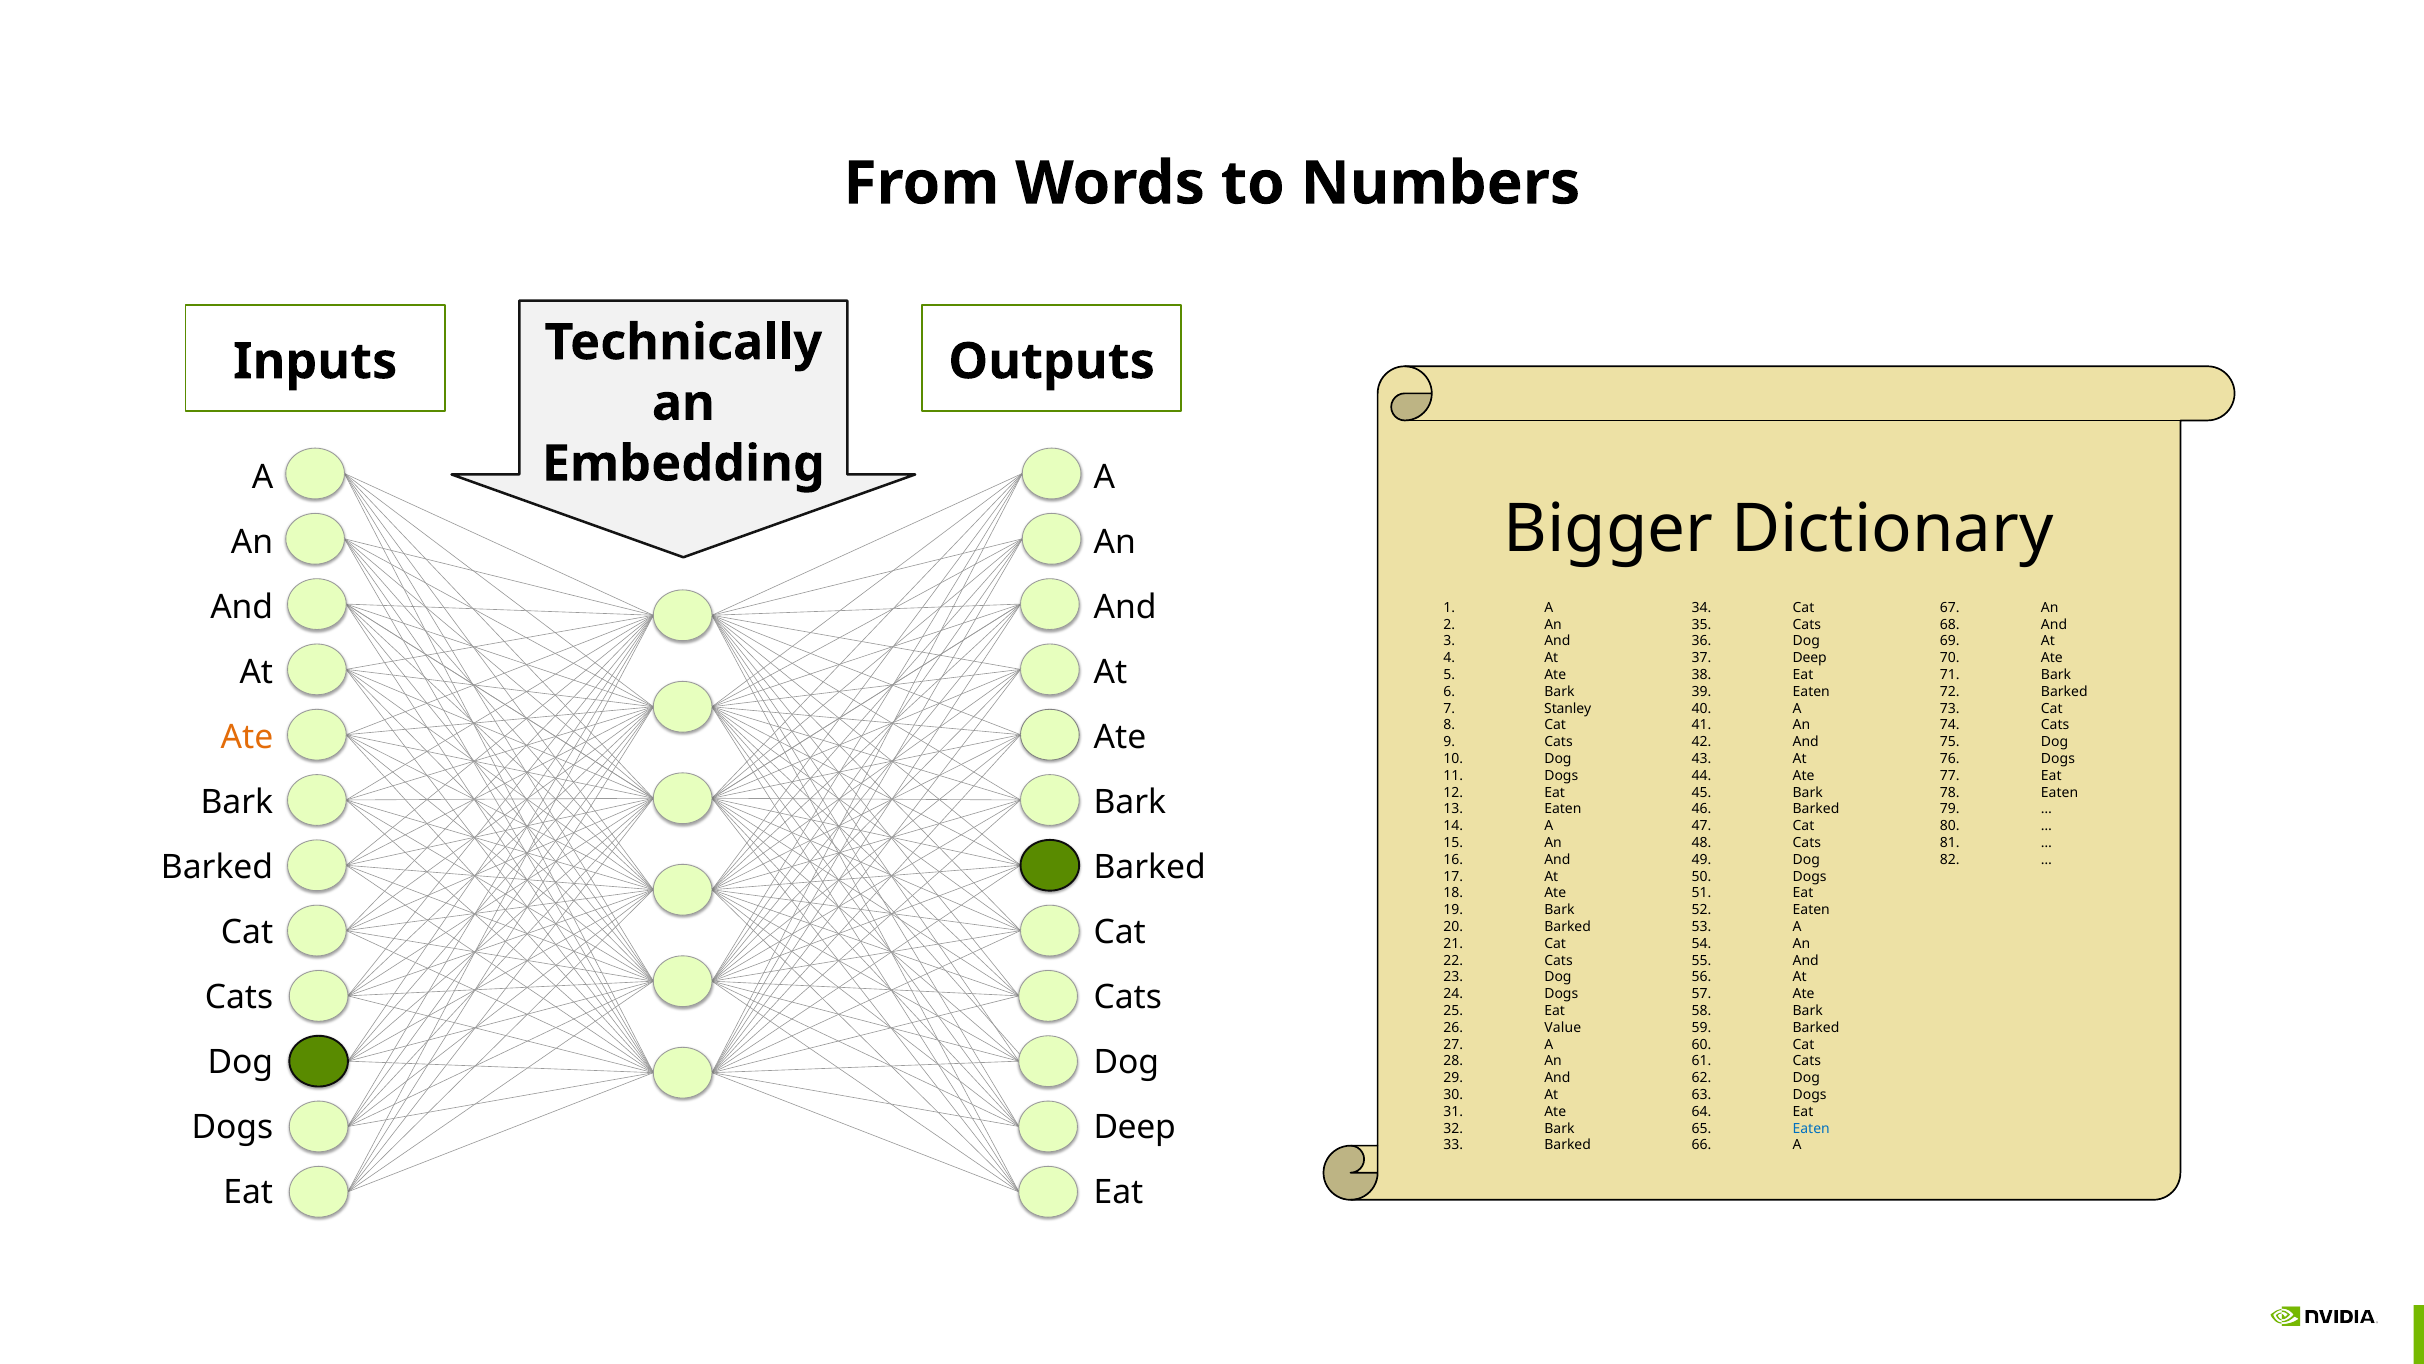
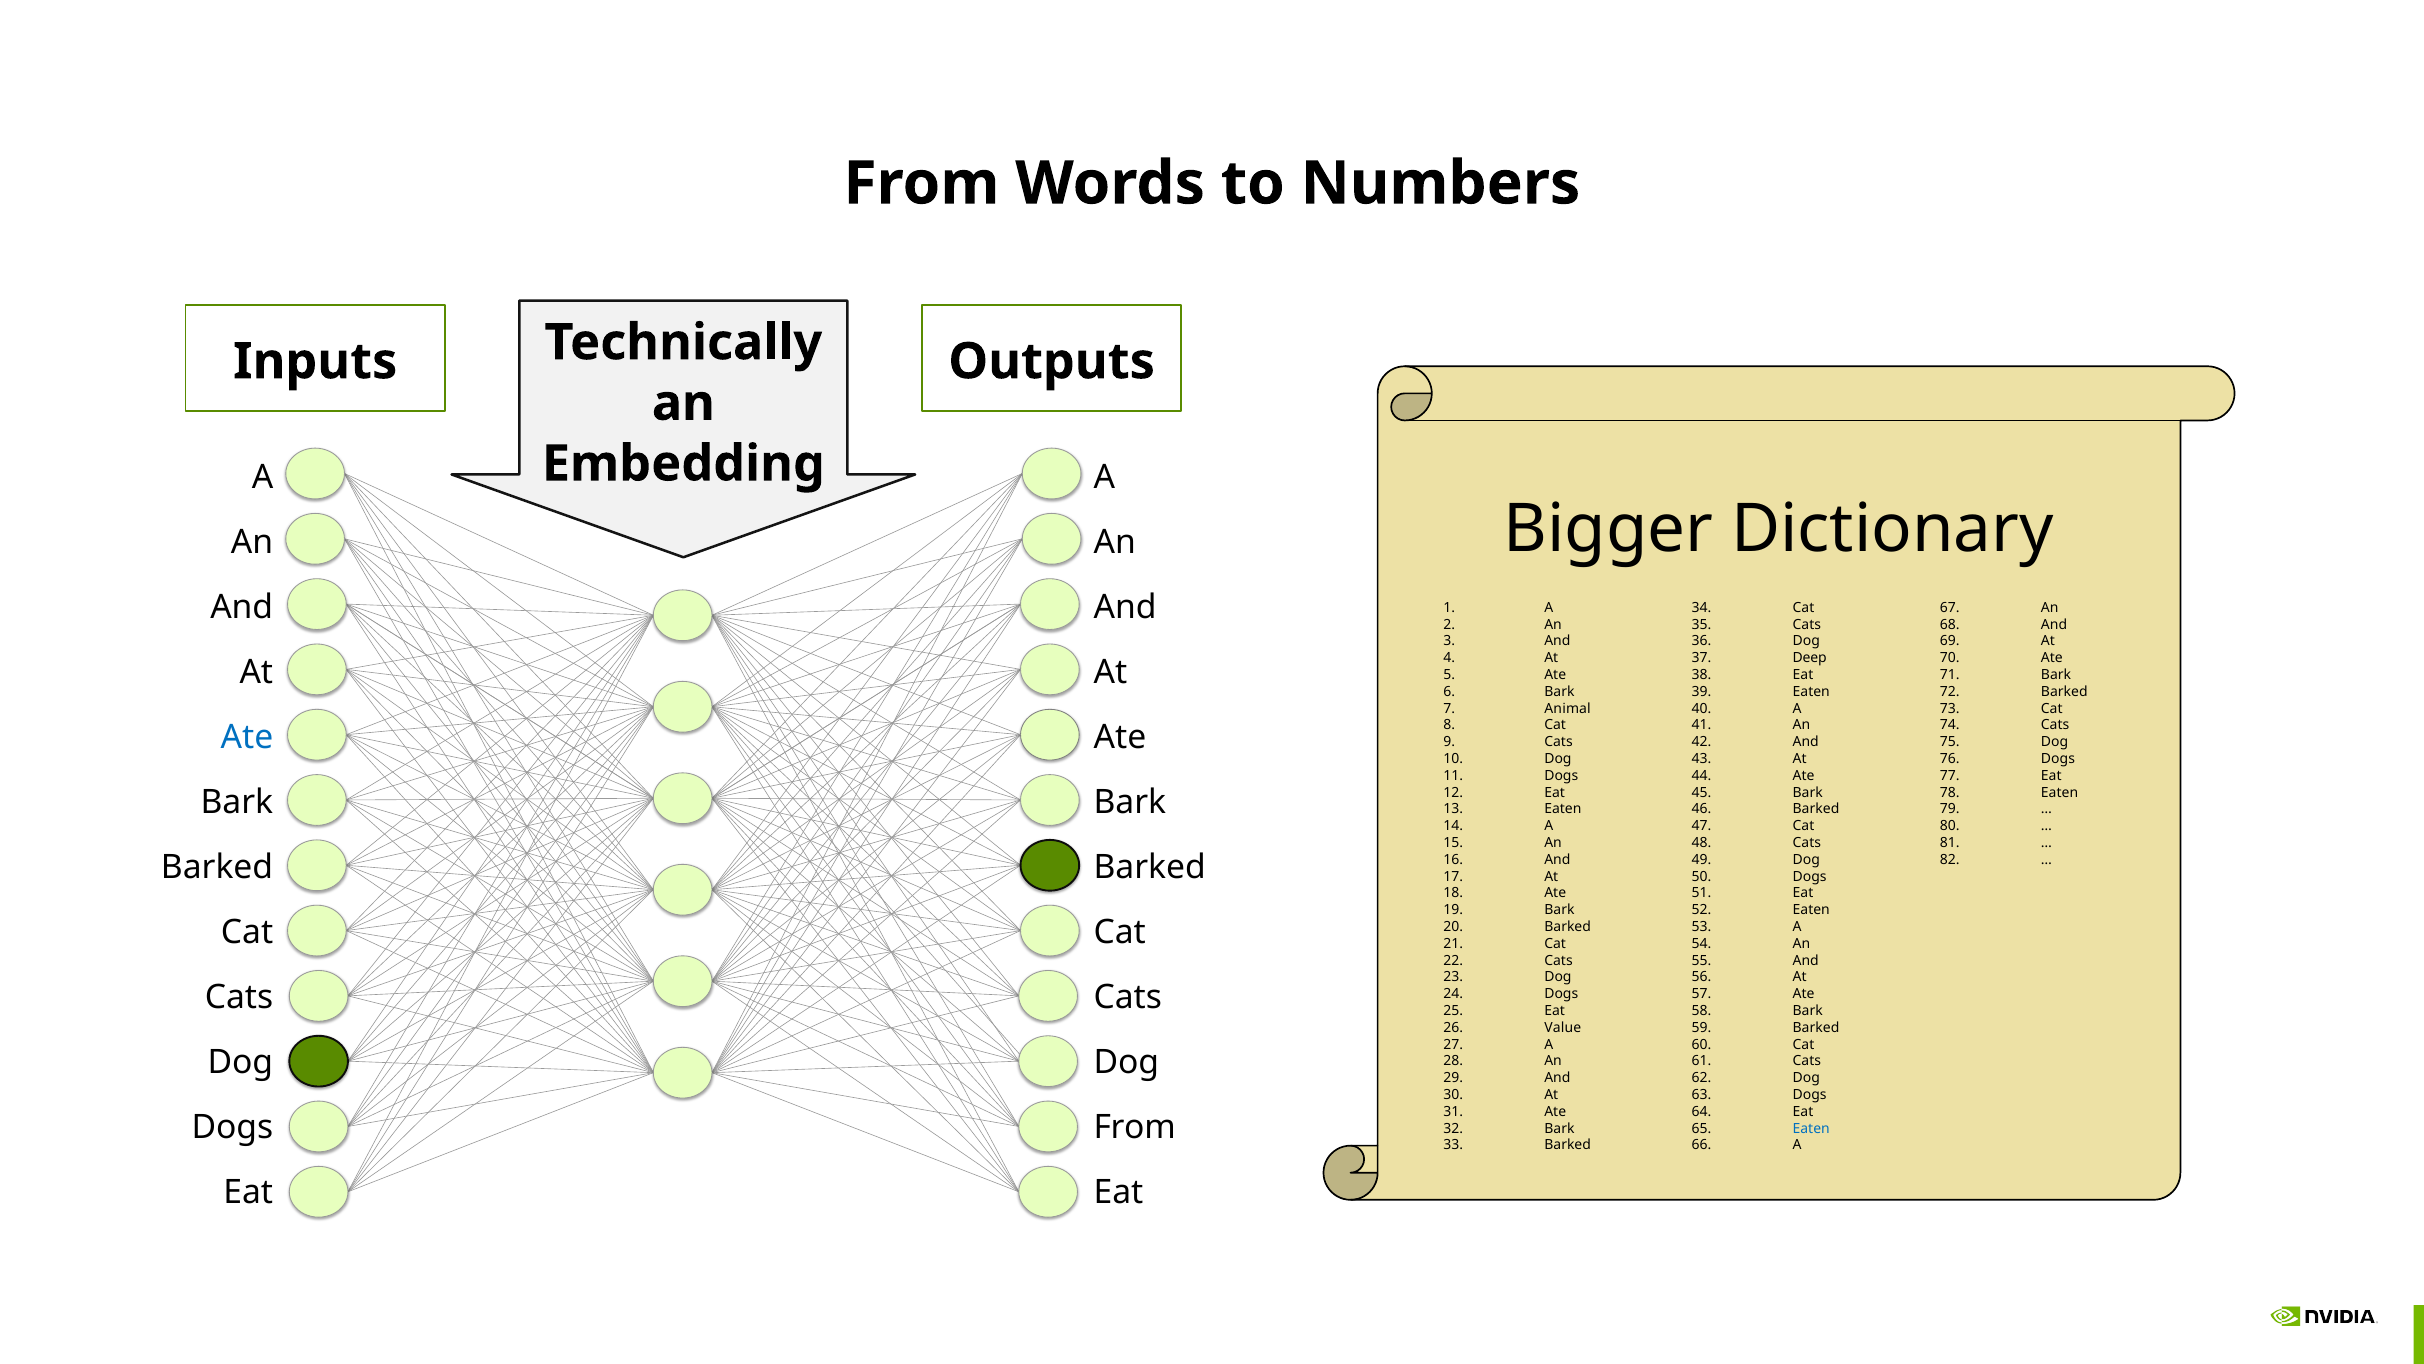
Stanley: Stanley -> Animal
Ate at (247, 737) colour: orange -> blue
Deep at (1135, 1127): Deep -> From
